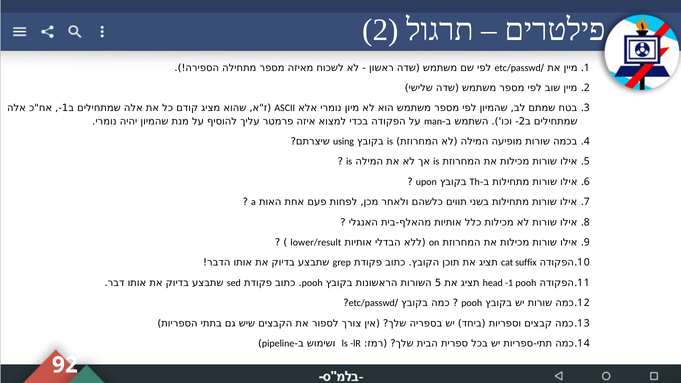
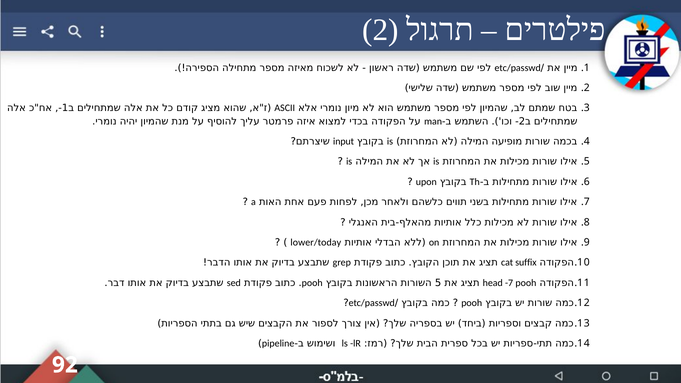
using: using -> input
lower/result: lower/result -> lower/today
-1: -1 -> -7
